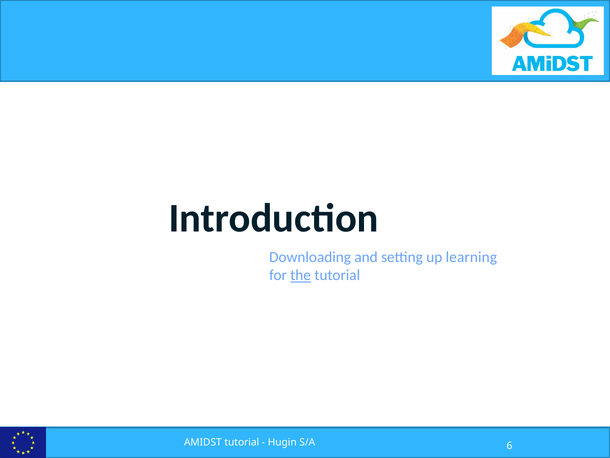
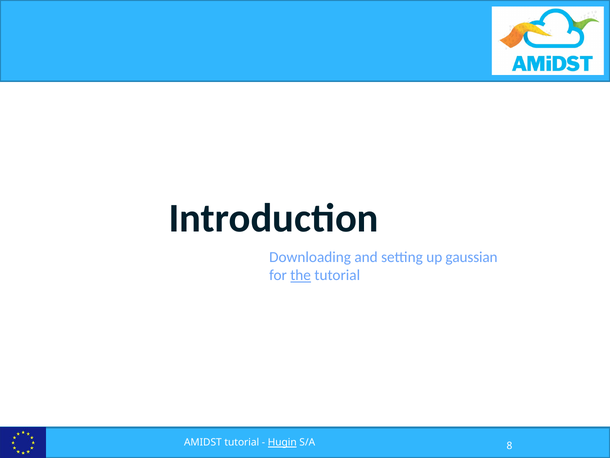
learning: learning -> gaussian
Hugin underline: none -> present
6: 6 -> 8
